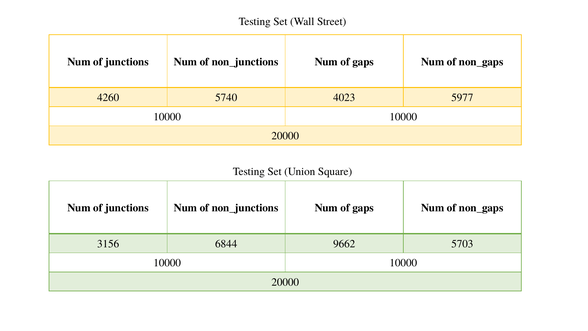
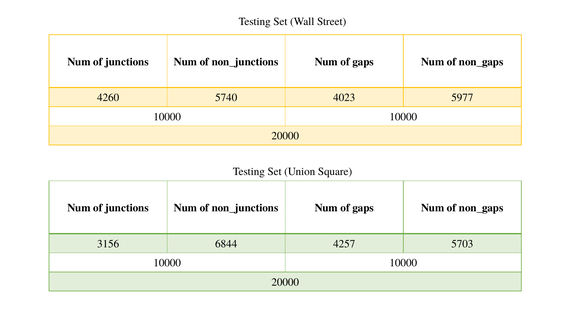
9662: 9662 -> 4257
